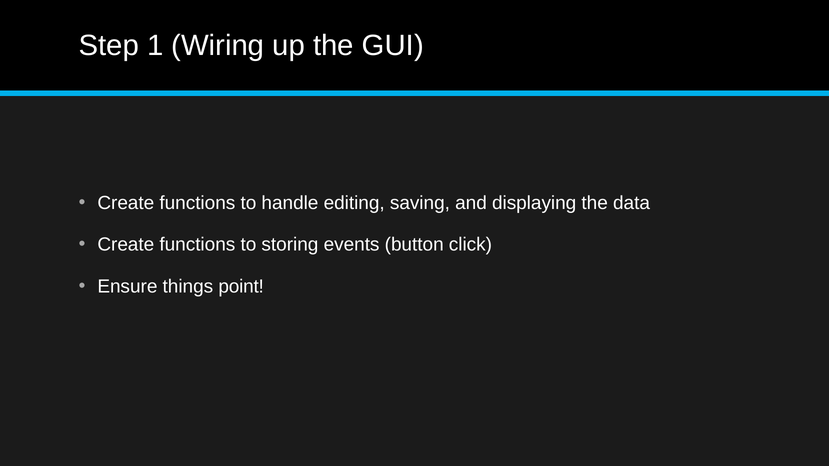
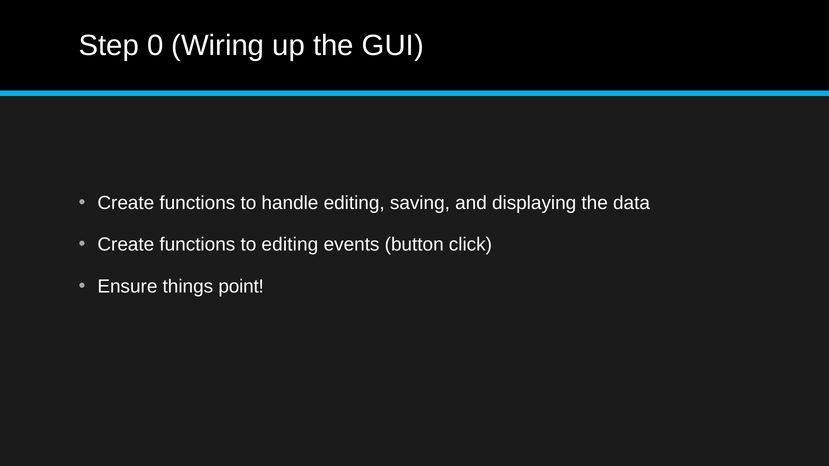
1: 1 -> 0
to storing: storing -> editing
